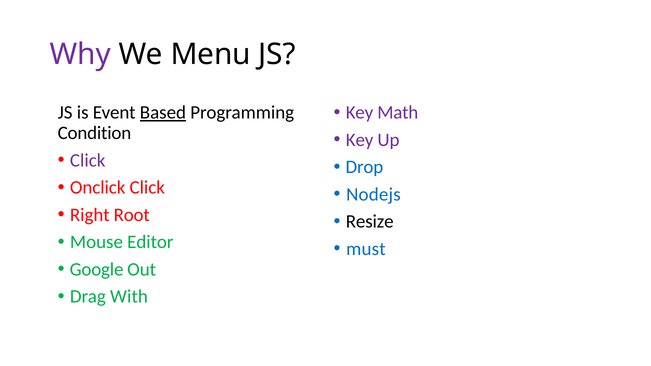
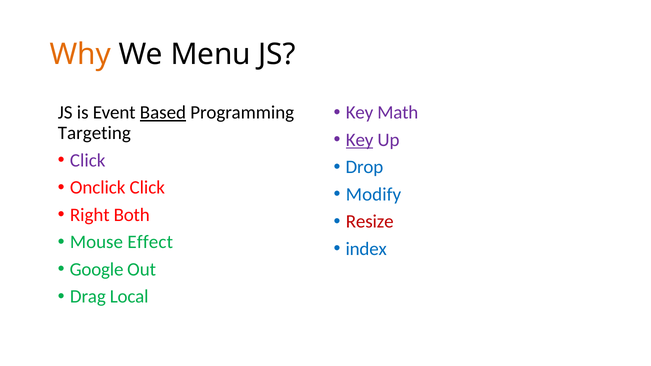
Why colour: purple -> orange
Condition: Condition -> Targeting
Key at (360, 140) underline: none -> present
Nodejs: Nodejs -> Modify
Root: Root -> Both
Resize colour: black -> red
Editor: Editor -> Effect
must: must -> index
With: With -> Local
